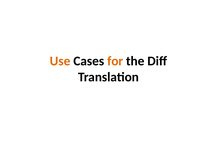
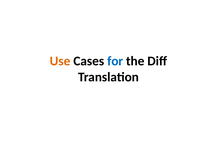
for colour: orange -> blue
